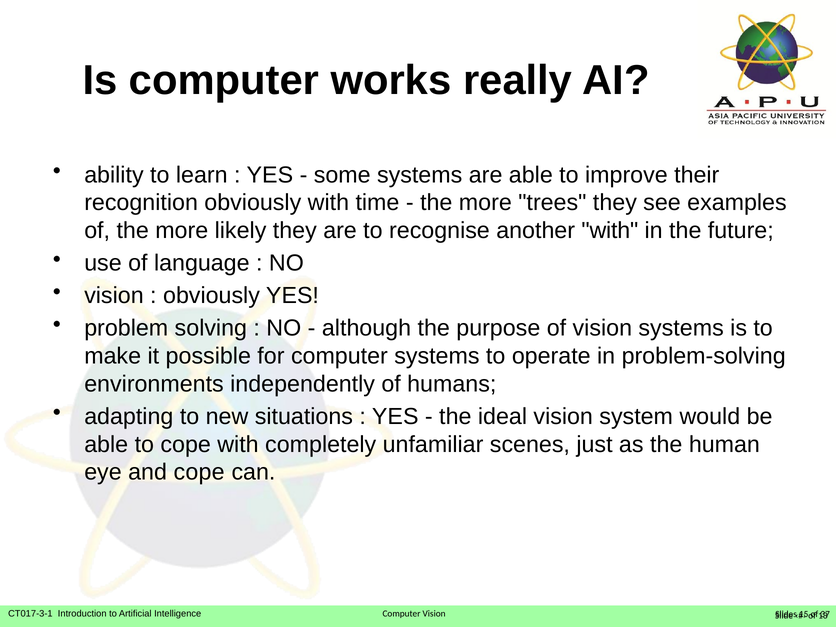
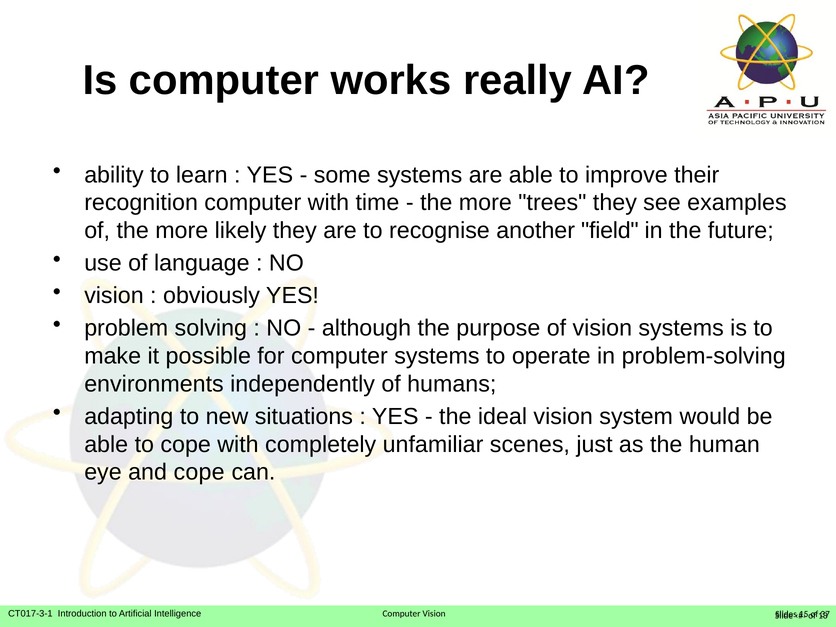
recognition obviously: obviously -> computer
another with: with -> field
